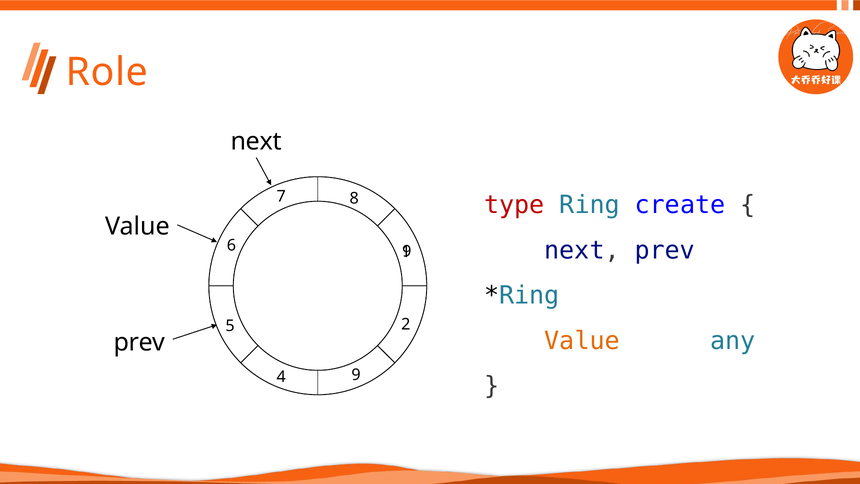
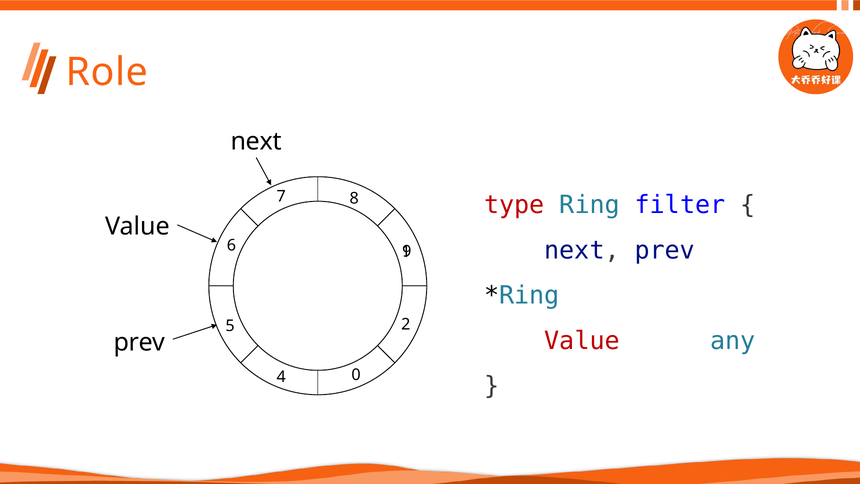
create: create -> filter
Value at (582, 341) colour: orange -> red
4 9: 9 -> 0
